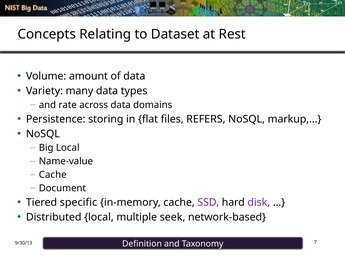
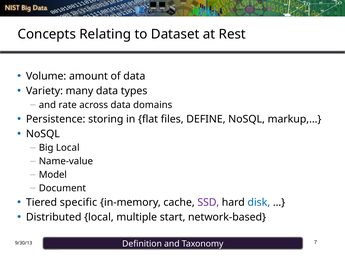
REFERS: REFERS -> DEFINE
Cache at (53, 174): Cache -> Model
disk colour: purple -> blue
seek: seek -> start
